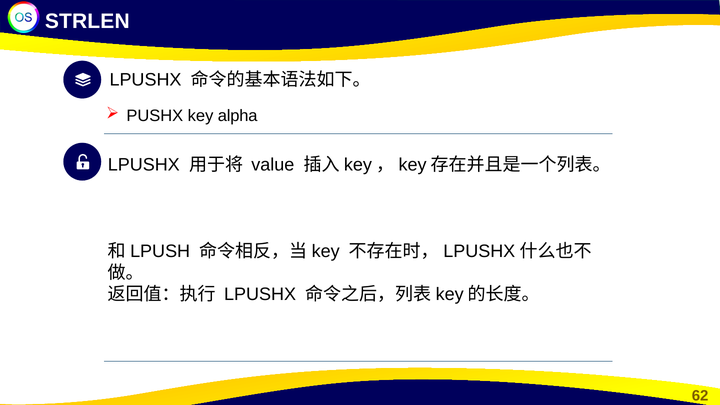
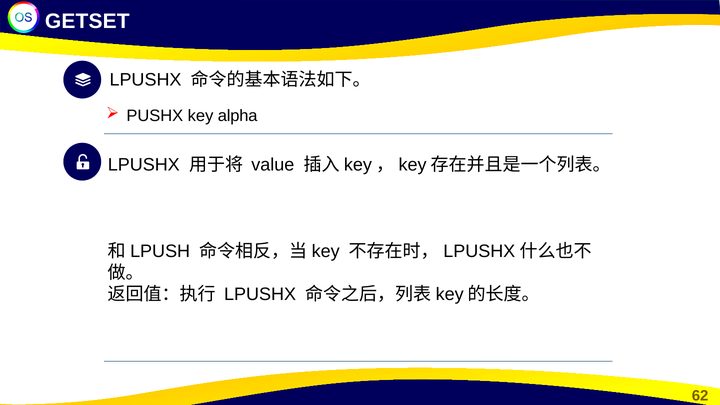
STRLEN: STRLEN -> GETSET
